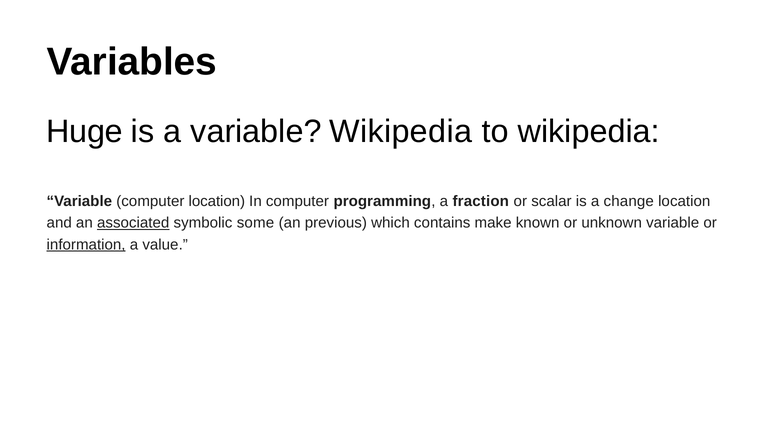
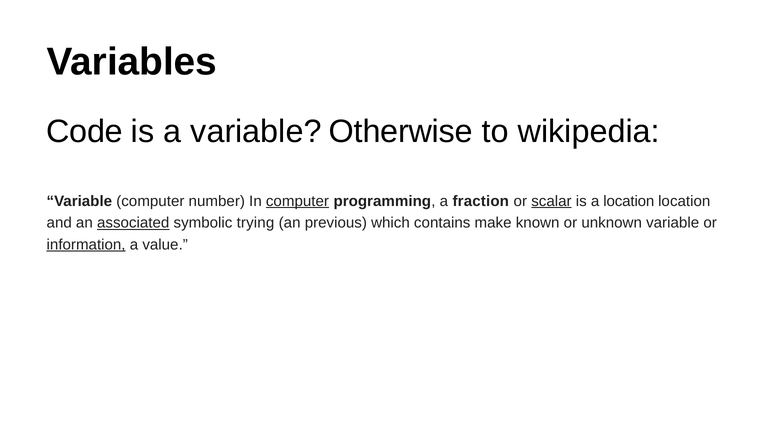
Huge: Huge -> Code
variable Wikipedia: Wikipedia -> Otherwise
computer location: location -> number
computer at (297, 201) underline: none -> present
scalar underline: none -> present
a change: change -> location
some: some -> trying
